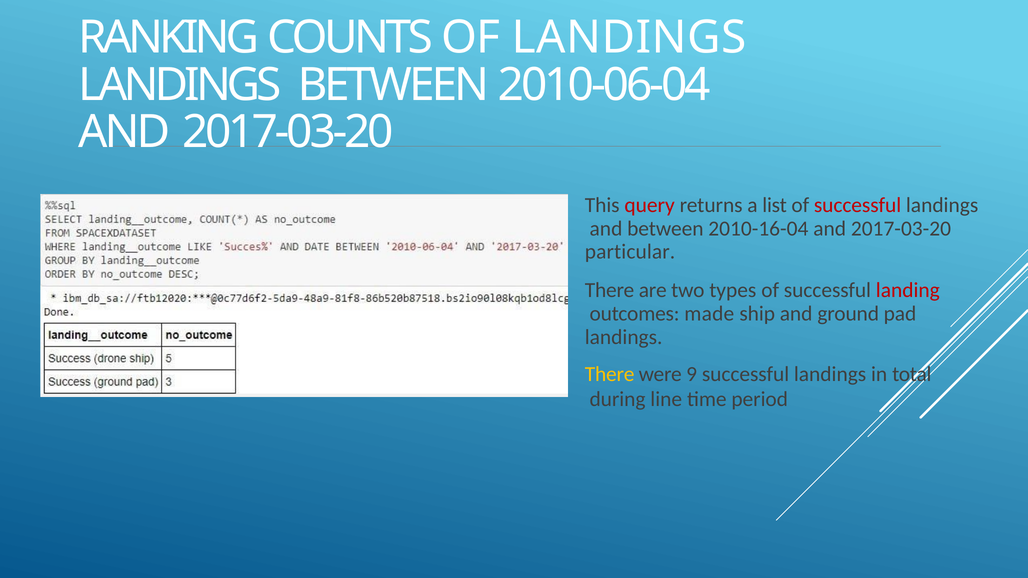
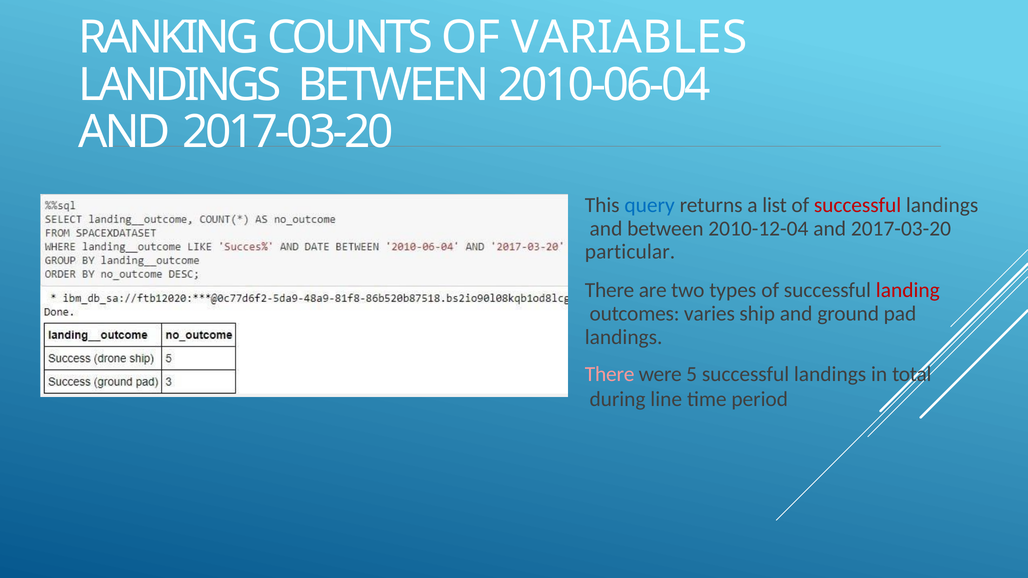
OF LANDINGS: LANDINGS -> VARIABLES
query colour: red -> blue
2010-16-04: 2010-16-04 -> 2010-12-04
made: made -> varies
There at (610, 375) colour: yellow -> pink
9: 9 -> 5
